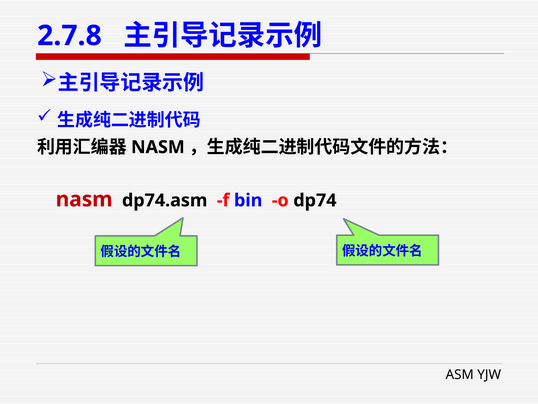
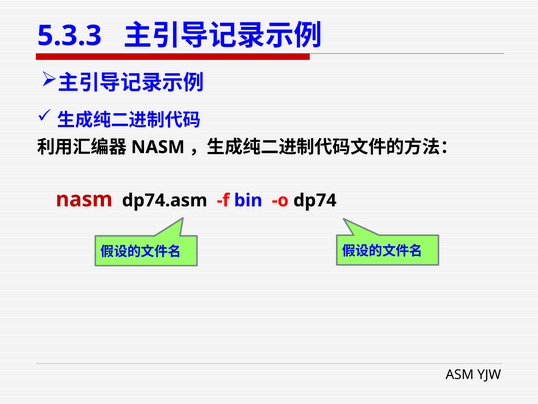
2.7.8: 2.7.8 -> 5.3.3
